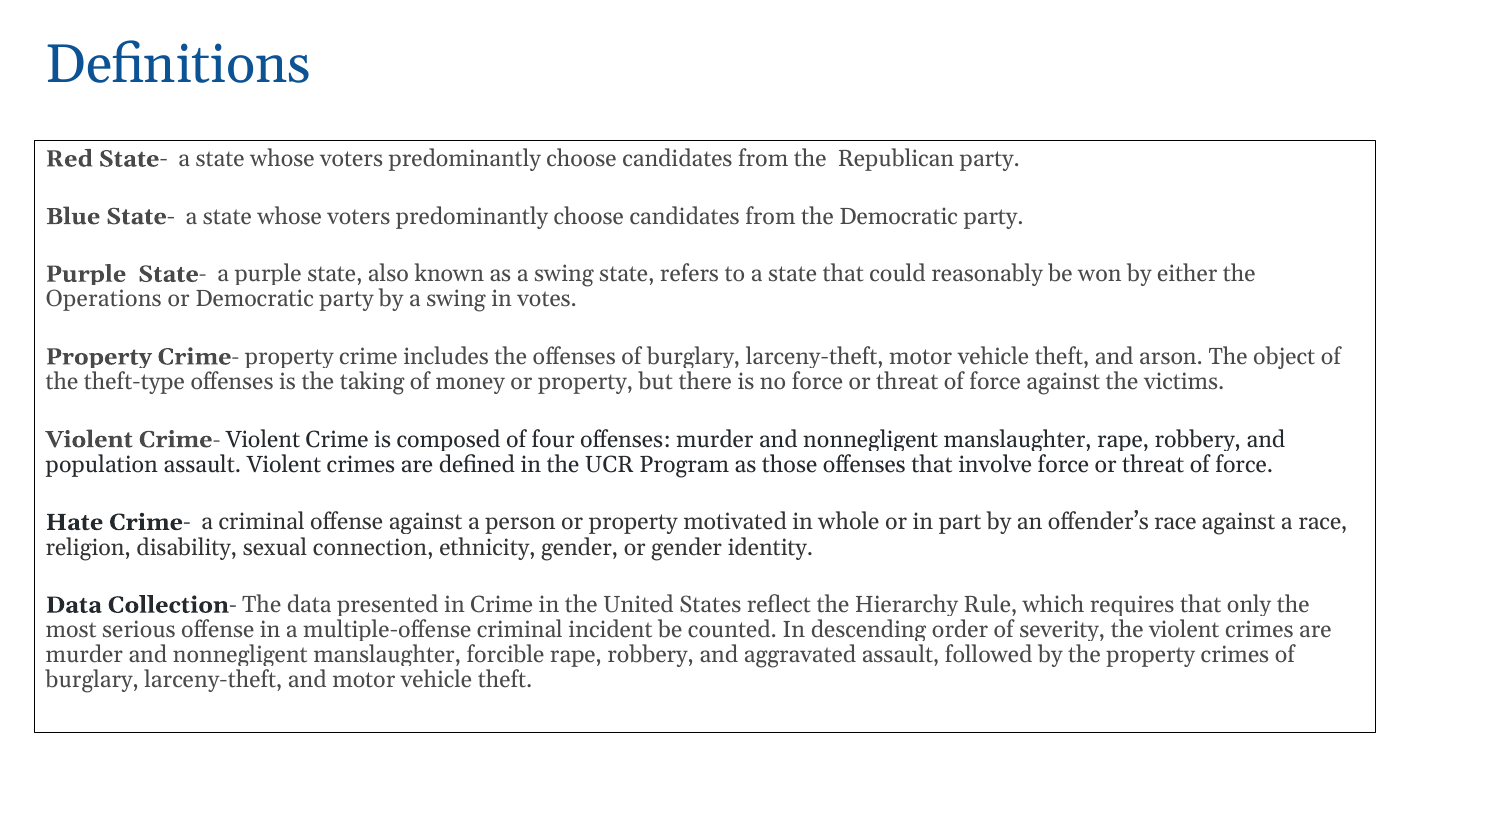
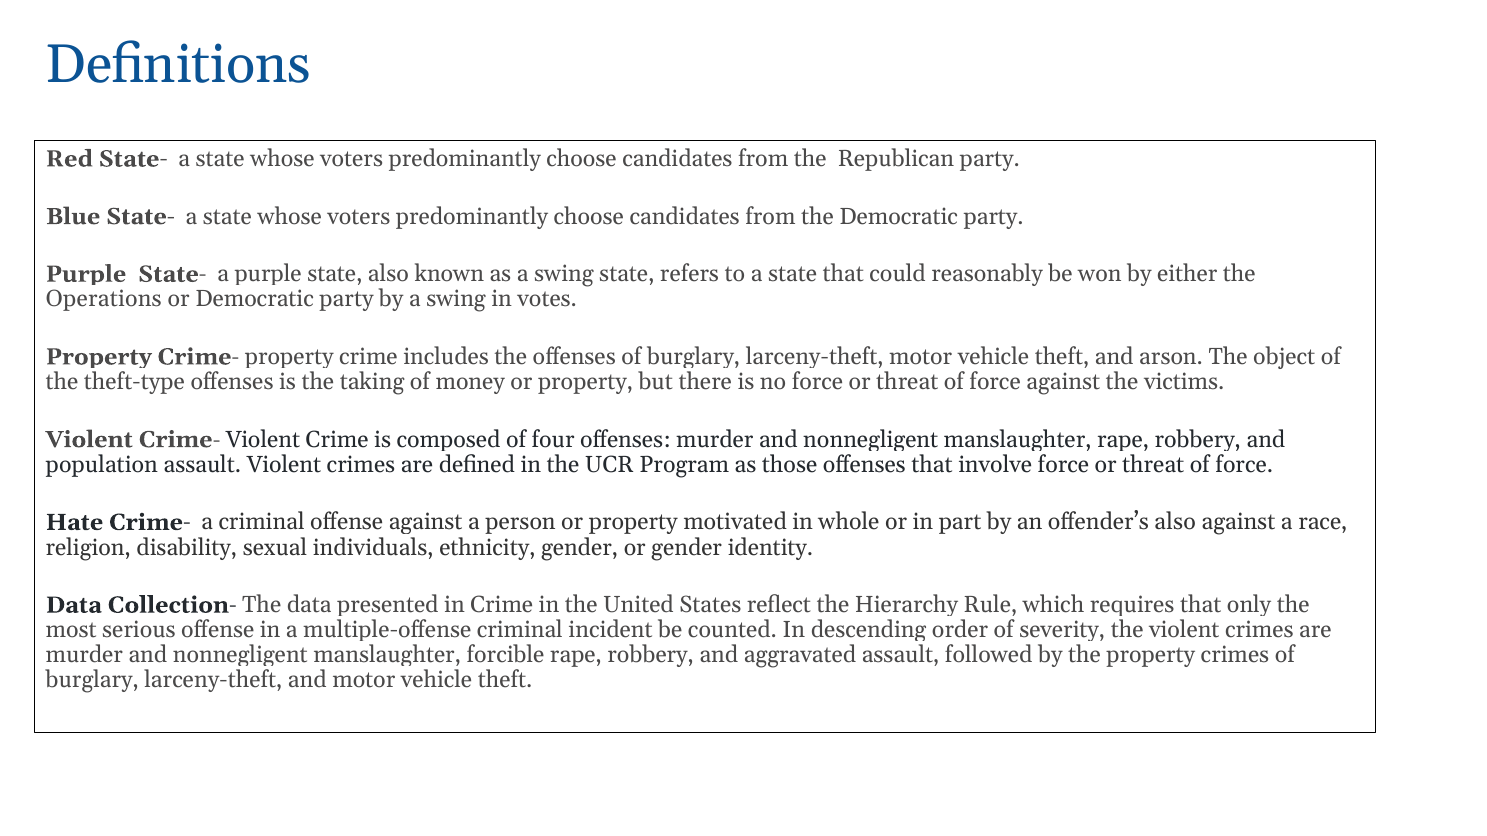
offender’s race: race -> also
connection: connection -> individuals
